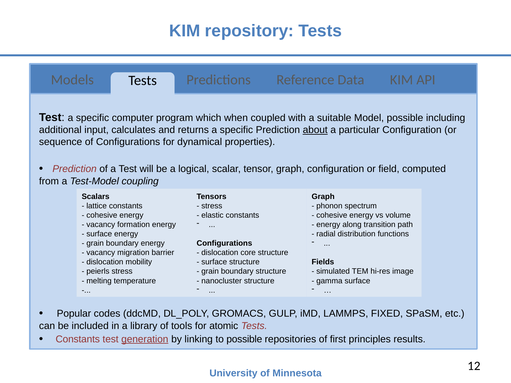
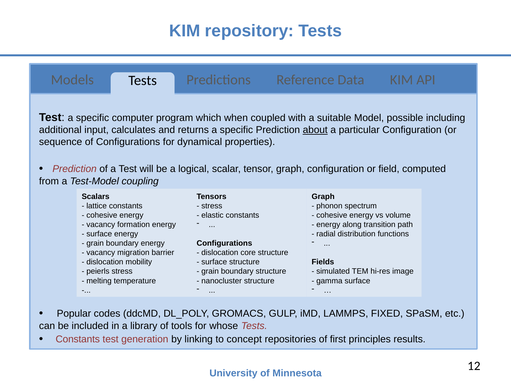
atomic: atomic -> whose
generation underline: present -> none
to possible: possible -> concept
